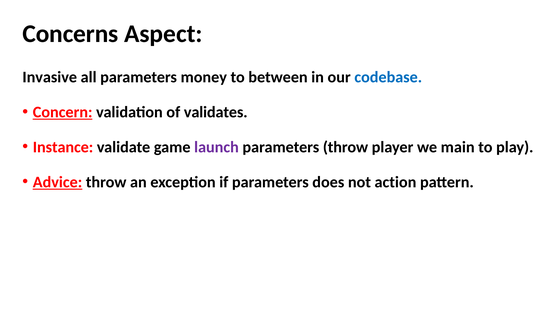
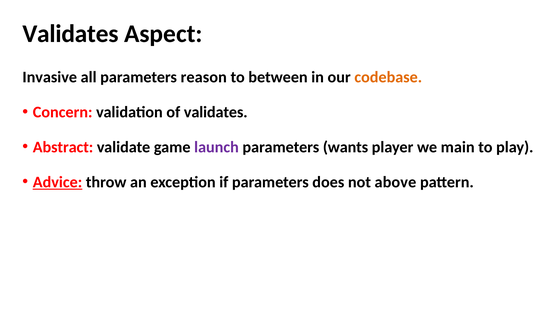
Concerns at (70, 34): Concerns -> Validates
money: money -> reason
codebase colour: blue -> orange
Concern underline: present -> none
Instance: Instance -> Abstract
parameters throw: throw -> wants
action: action -> above
